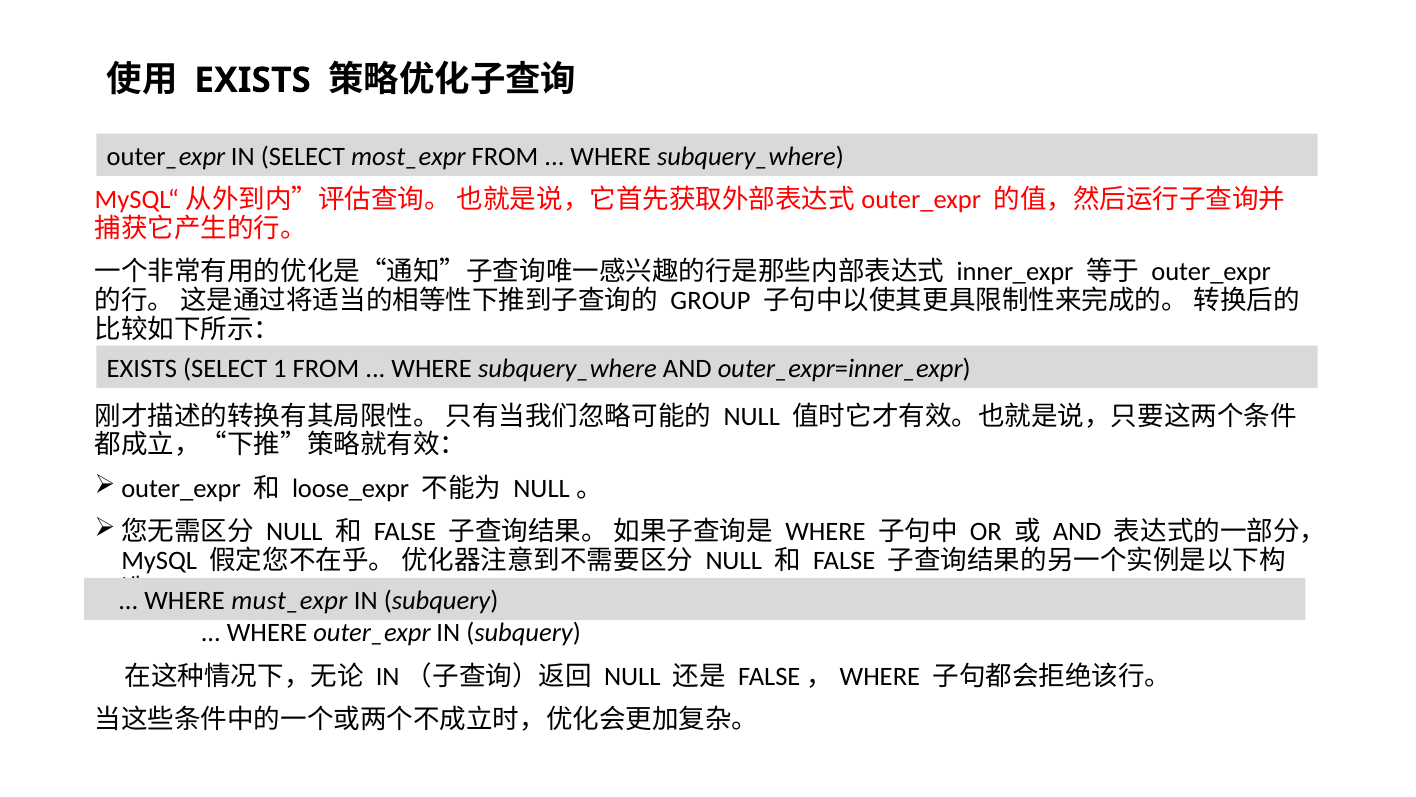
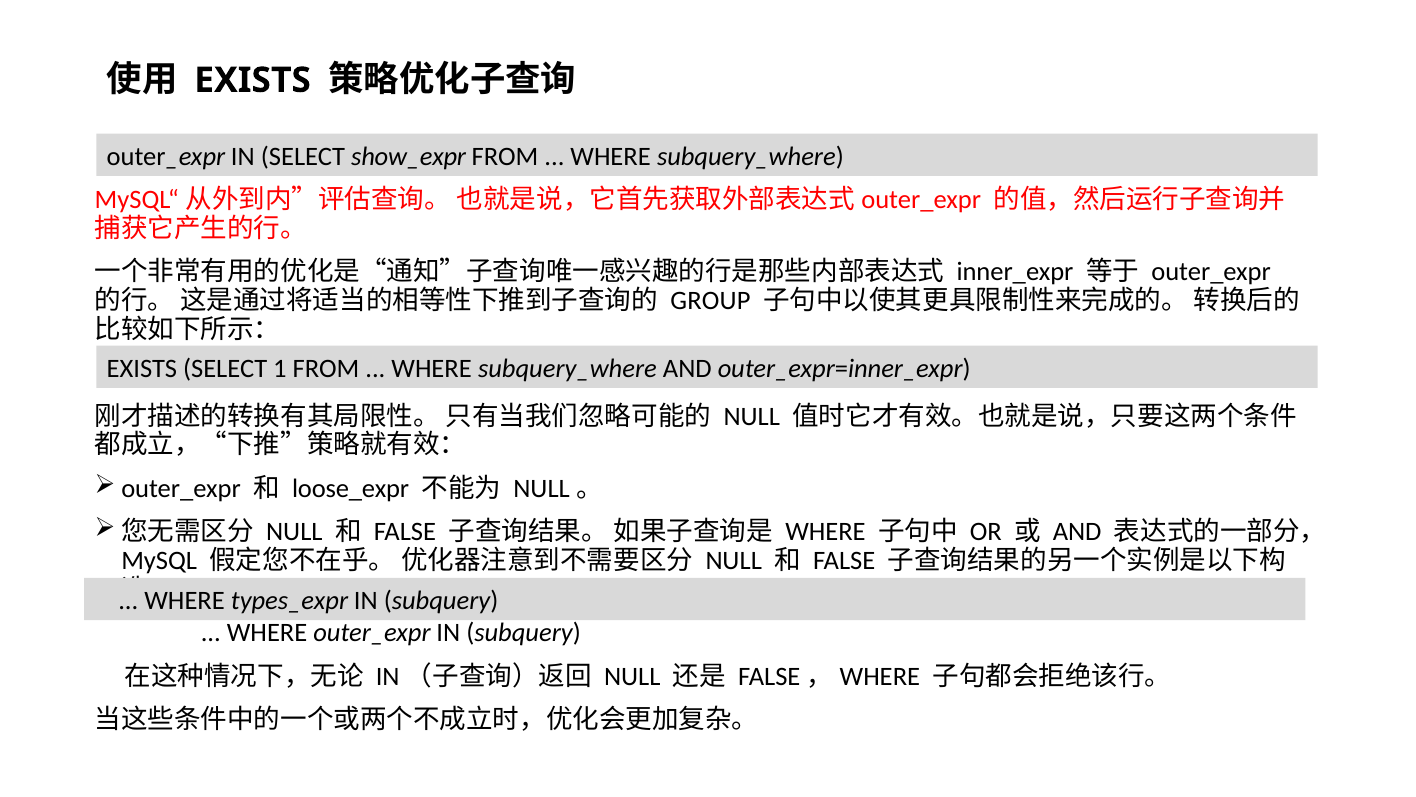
most_expr: most_expr -> show_expr
must_expr: must_expr -> types_expr
